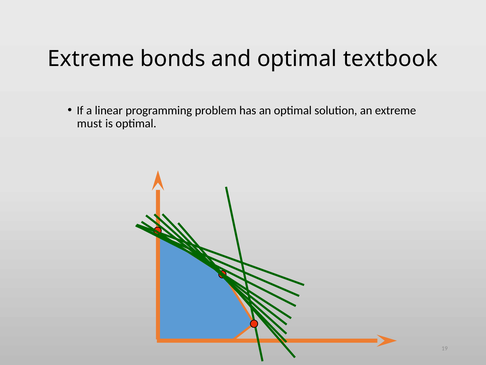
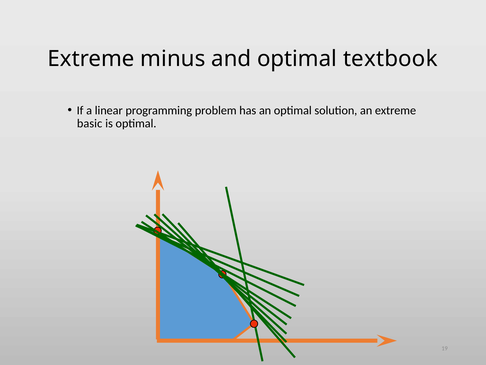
bonds: bonds -> minus
must: must -> basic
